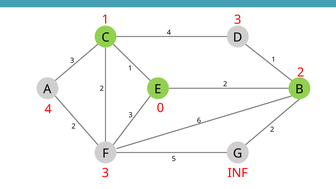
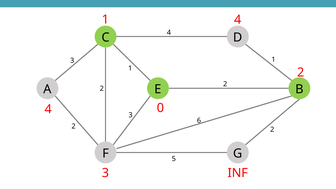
3 at (238, 20): 3 -> 4
